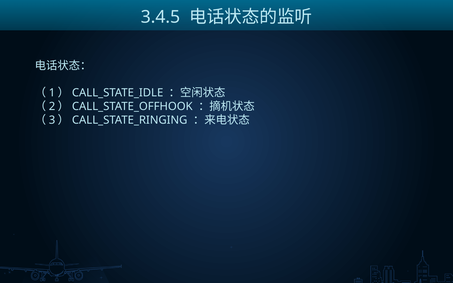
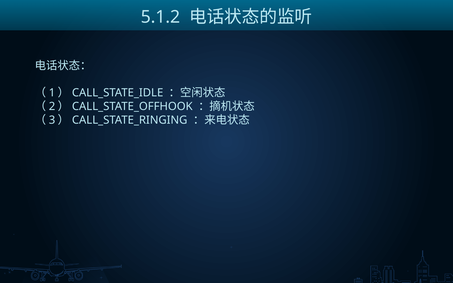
3.4.5: 3.4.5 -> 5.1.2
